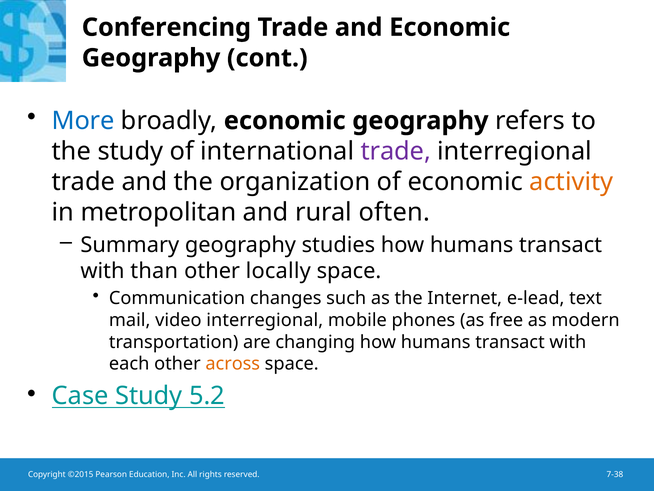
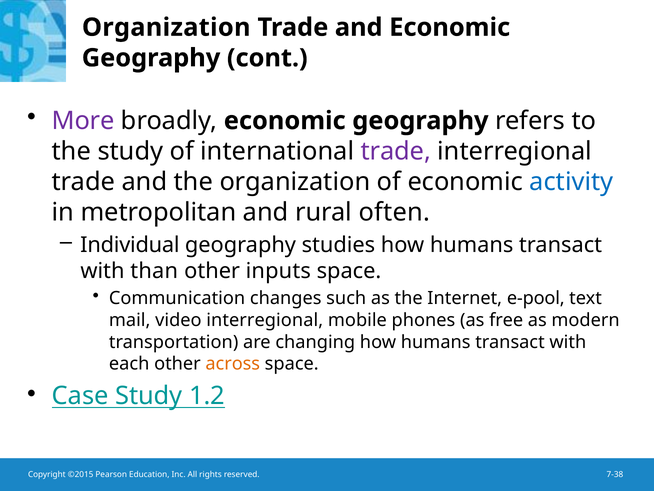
Conferencing at (166, 27): Conferencing -> Organization
More colour: blue -> purple
activity colour: orange -> blue
Summary: Summary -> Individual
locally: locally -> inputs
e-lead: e-lead -> e-pool
5.2: 5.2 -> 1.2
